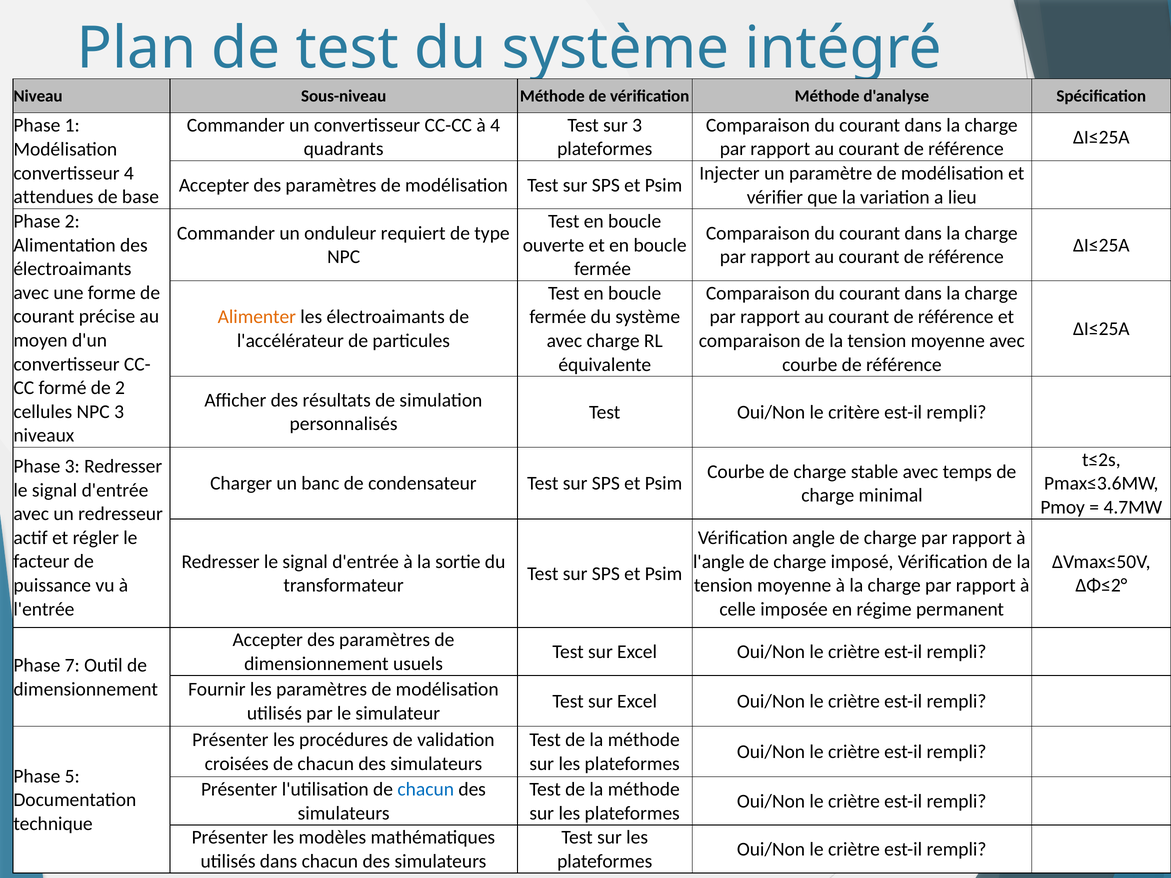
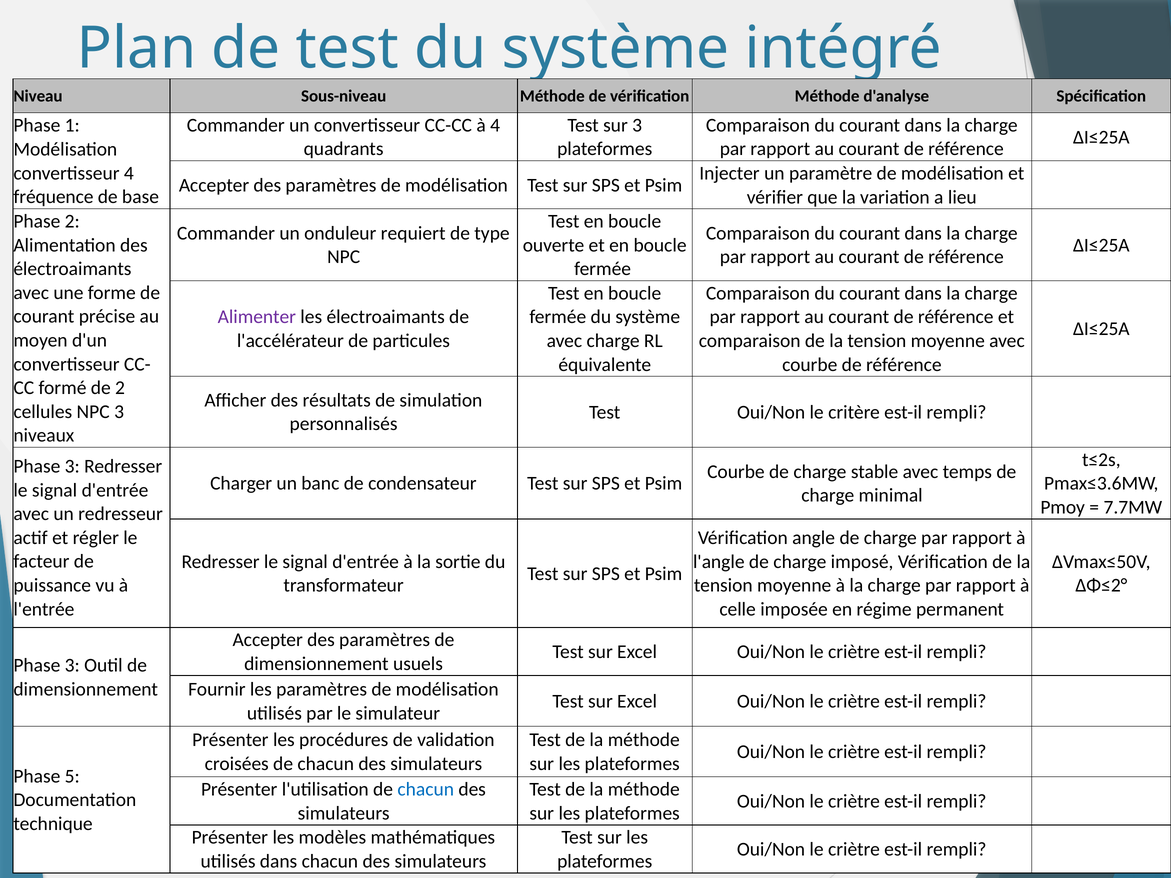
attendues: attendues -> fréquence
Alimenter colour: orange -> purple
4.7MW: 4.7MW -> 7.7MW
7 at (72, 666): 7 -> 3
